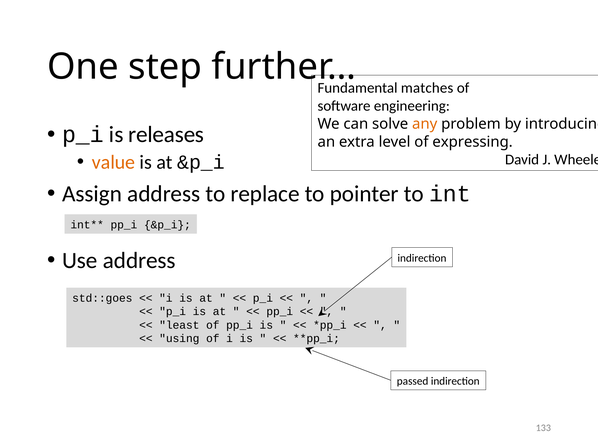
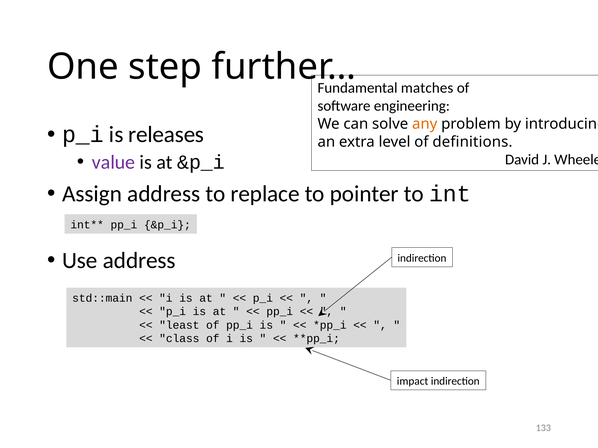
expressing: expressing -> definitions
value colour: orange -> purple
std::goes: std::goes -> std::main
using: using -> class
passed: passed -> impact
